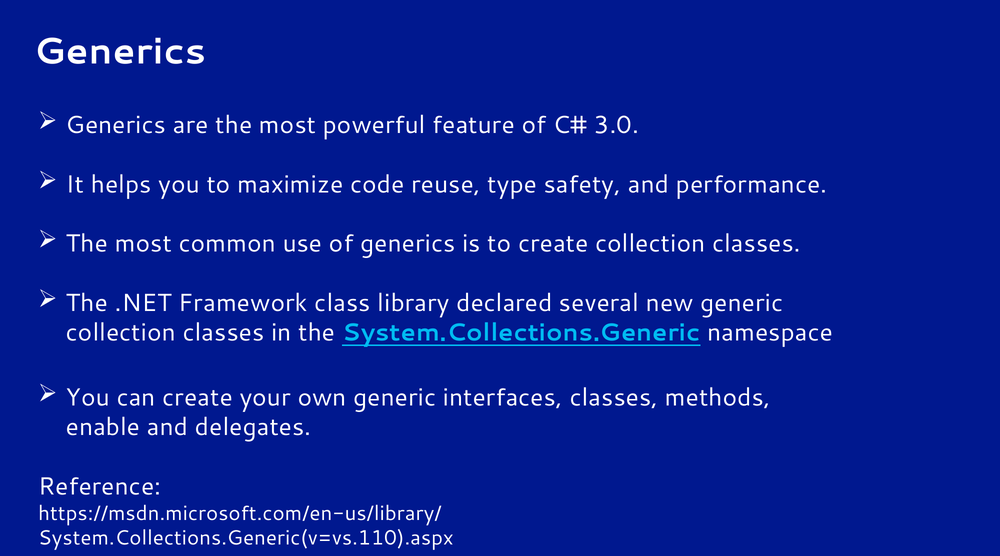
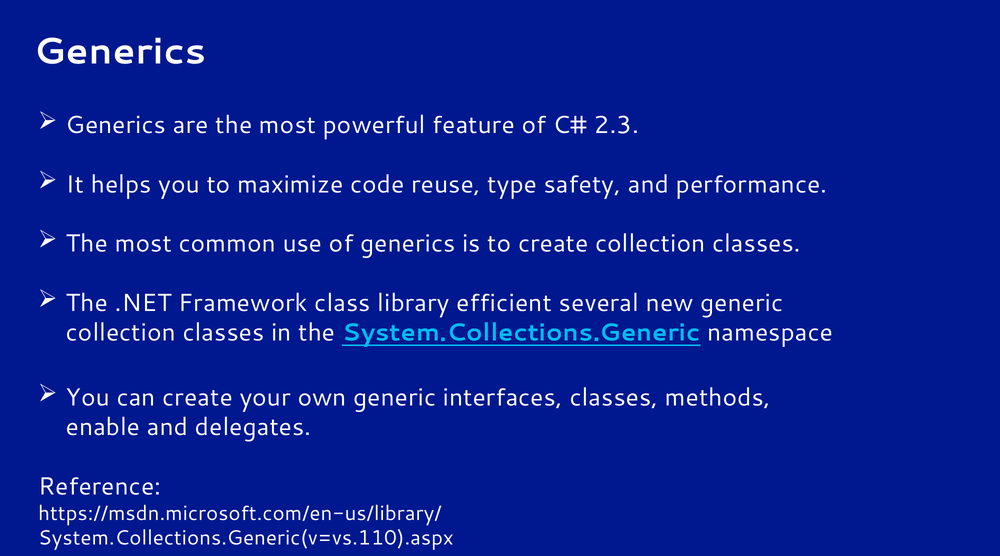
3.0: 3.0 -> 2.3
declared: declared -> efficient
